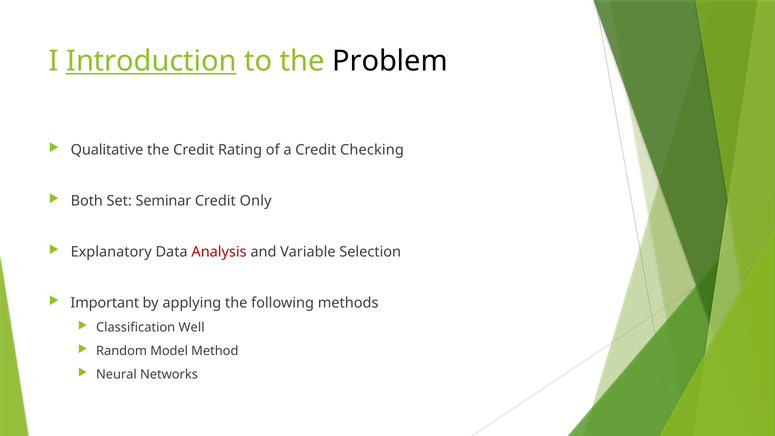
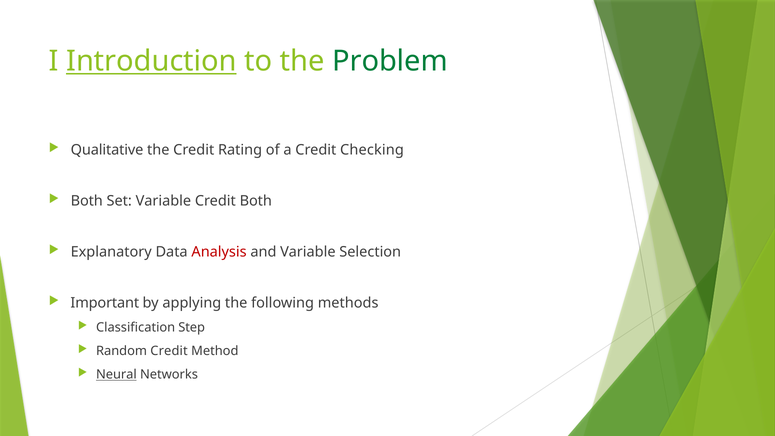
Problem colour: black -> green
Set Seminar: Seminar -> Variable
Credit Only: Only -> Both
Well: Well -> Step
Random Model: Model -> Credit
Neural underline: none -> present
